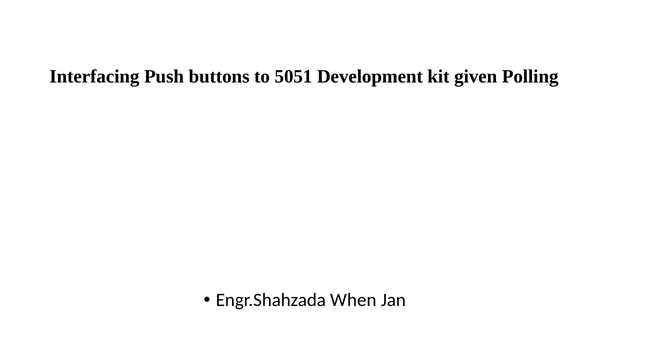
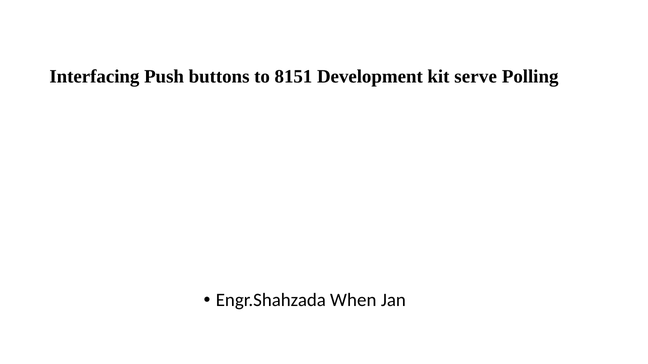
5051: 5051 -> 8151
given: given -> serve
